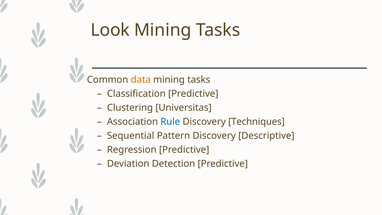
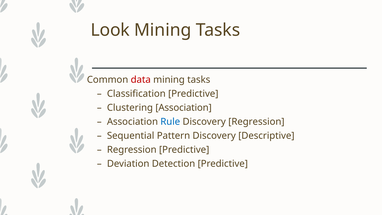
data colour: orange -> red
Clustering Universitas: Universitas -> Association
Discovery Techniques: Techniques -> Regression
